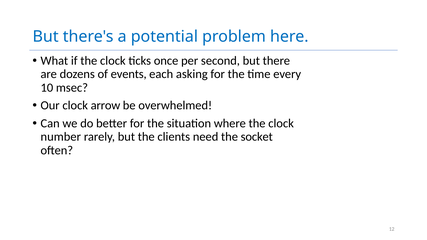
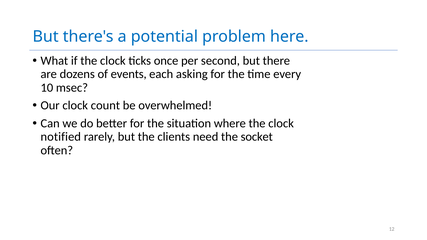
arrow: arrow -> count
number: number -> notified
